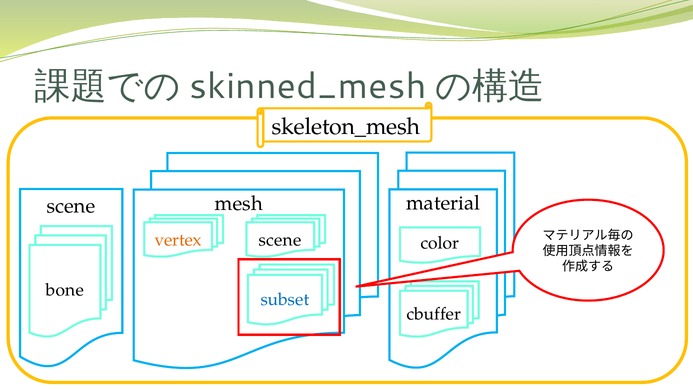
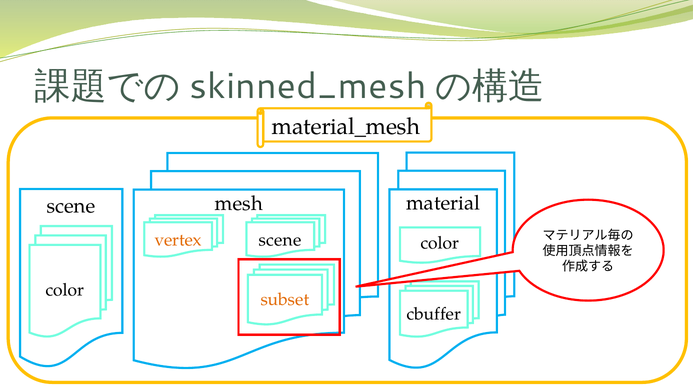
skeleton_mesh: skeleton_mesh -> material_mesh
bone at (65, 290): bone -> color
subset colour: blue -> orange
